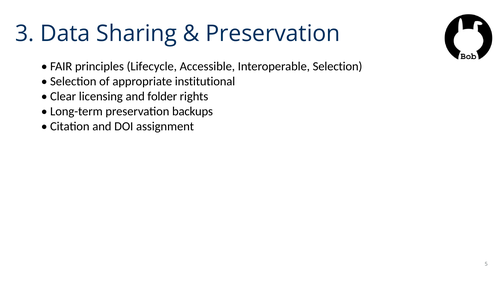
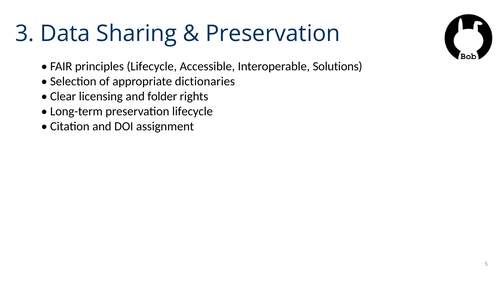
Interoperable Selection: Selection -> Solutions
institutional: institutional -> dictionaries
preservation backups: backups -> lifecycle
